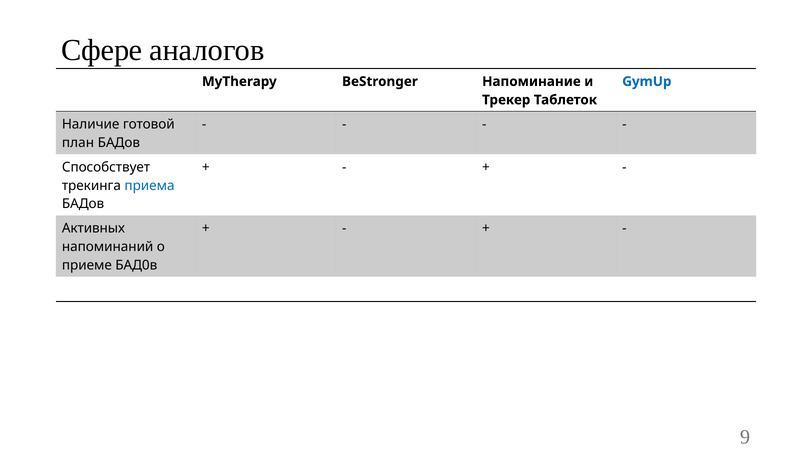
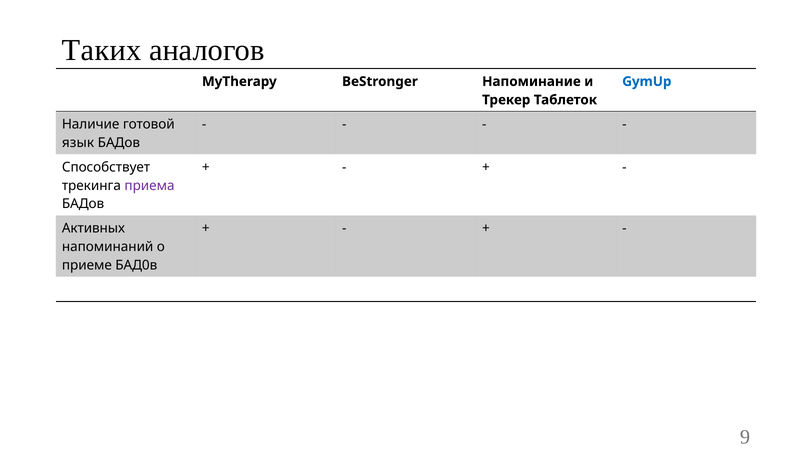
Сфере: Сфере -> Таких
план: план -> язык
приема colour: blue -> purple
